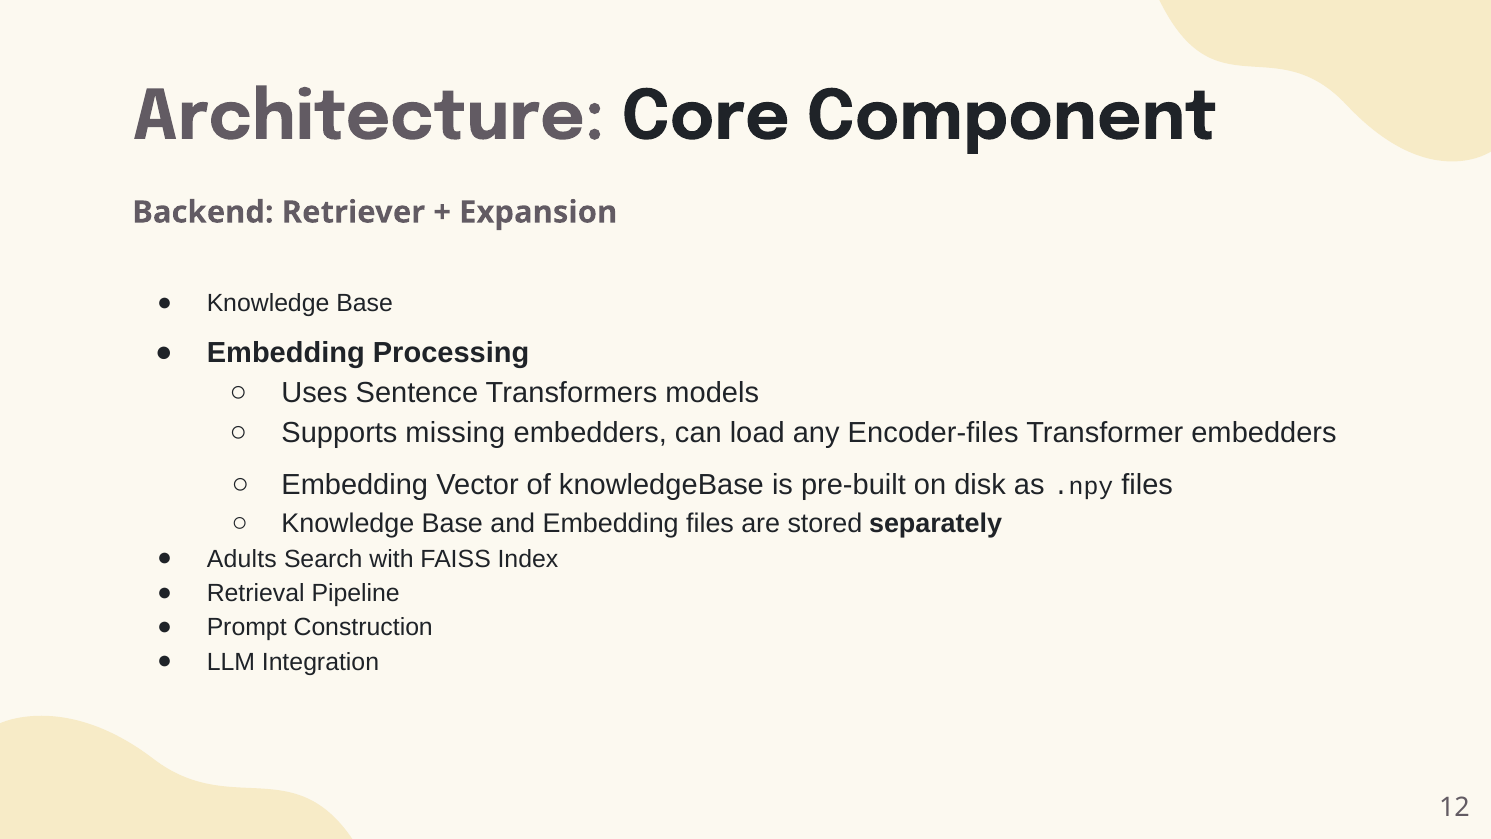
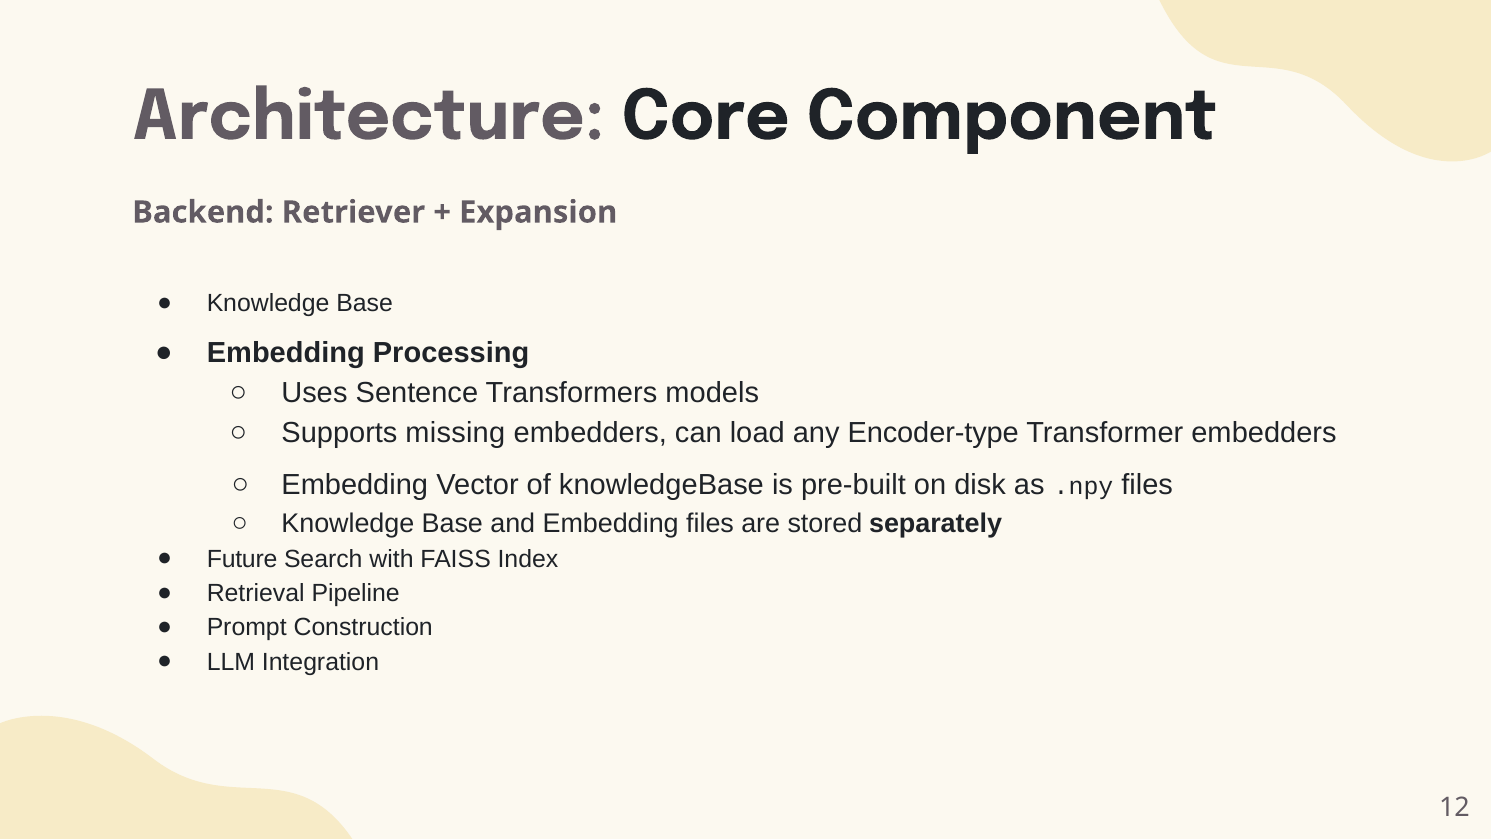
Encoder-files: Encoder-files -> Encoder-type
Adults: Adults -> Future
